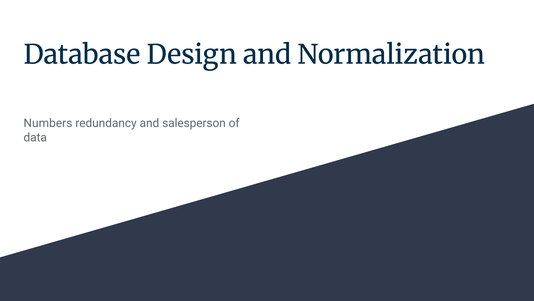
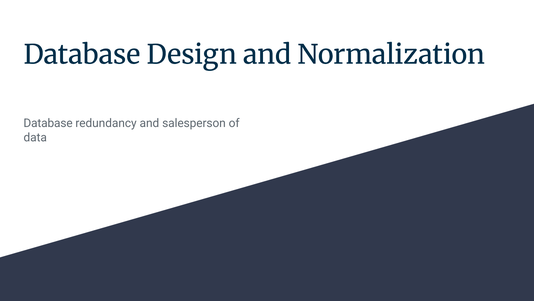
Numbers at (48, 123): Numbers -> Database
